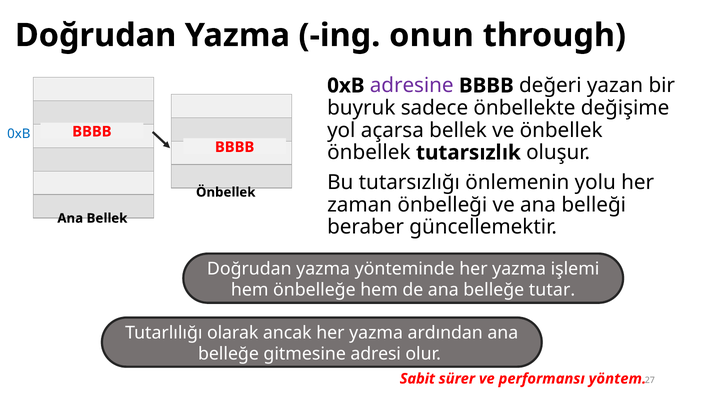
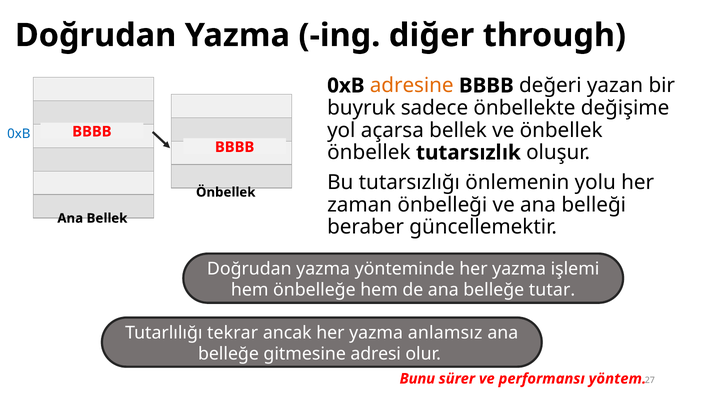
onun: onun -> diğer
adresine colour: purple -> orange
olarak: olarak -> tekrar
ardından: ardından -> anlamsız
Sabit: Sabit -> Bunu
